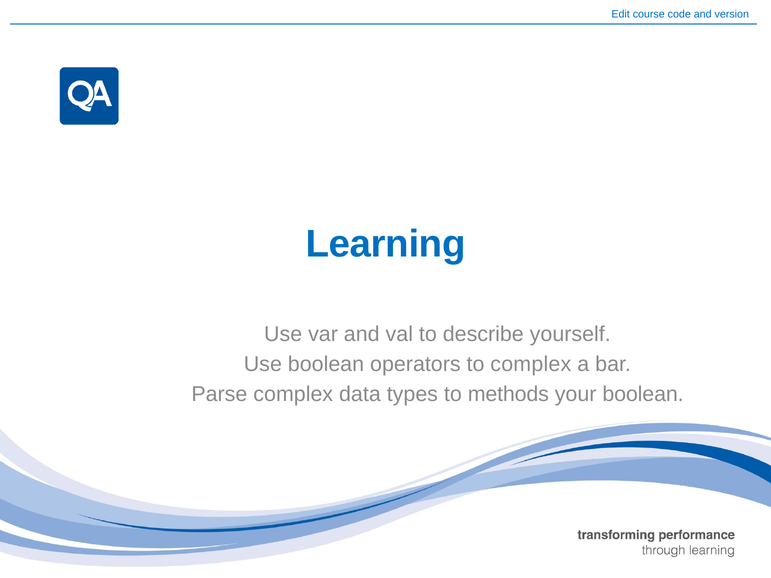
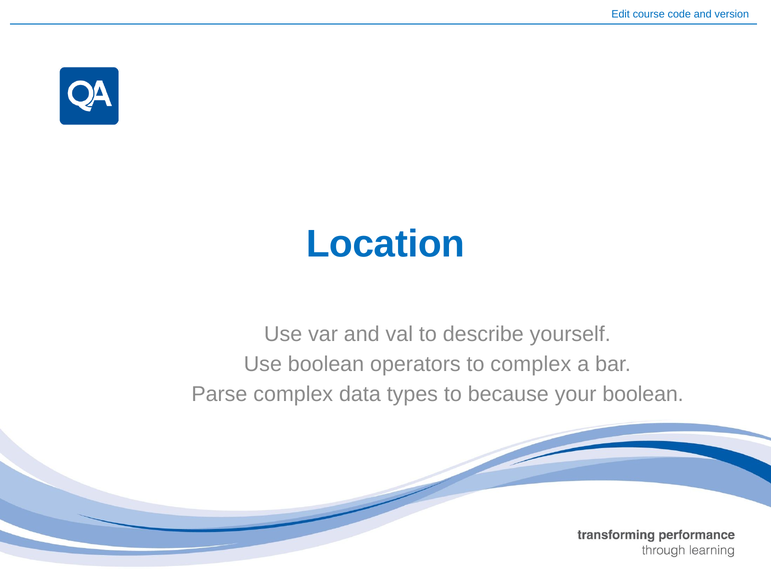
Learning: Learning -> Location
methods: methods -> because
